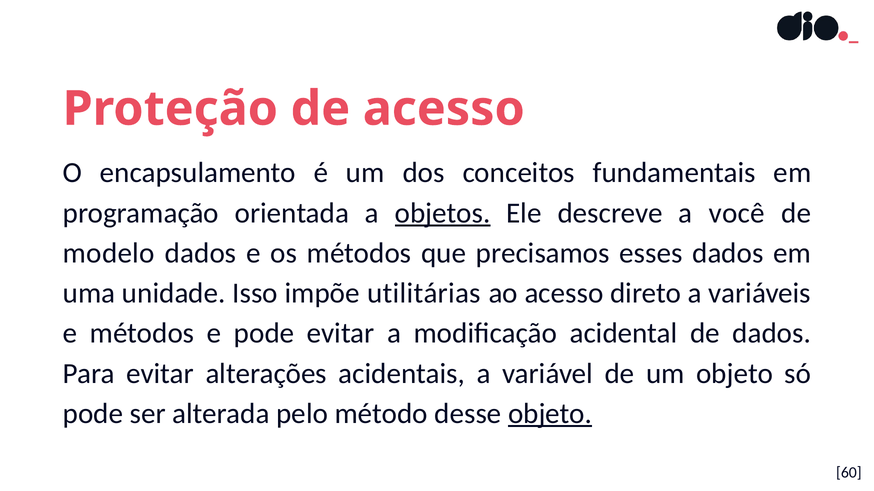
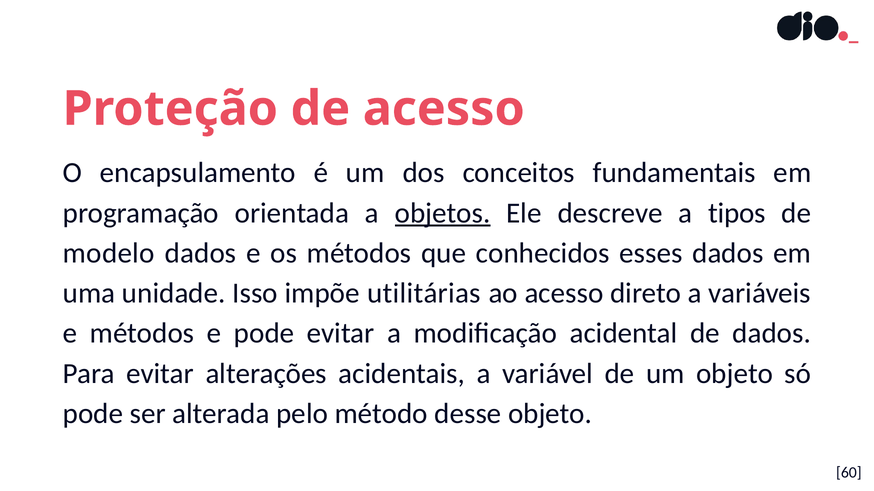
você: você -> tipos
precisamos: precisamos -> conhecidos
objeto at (550, 414) underline: present -> none
